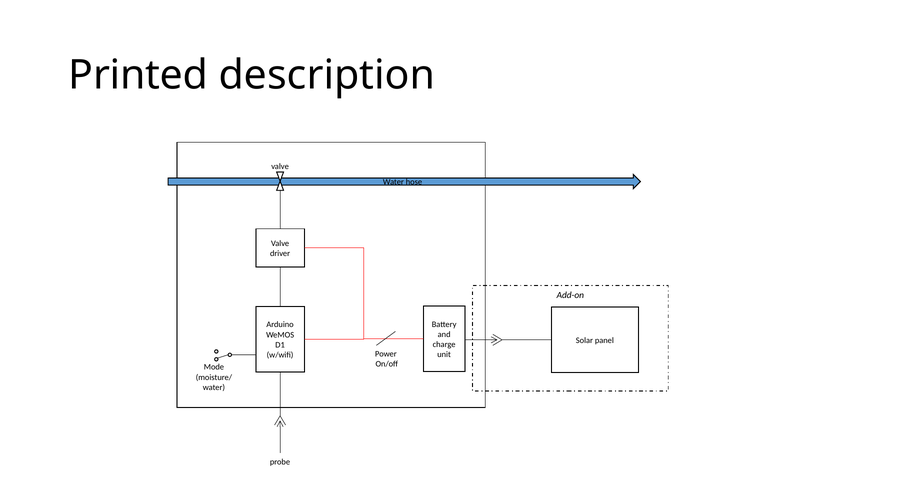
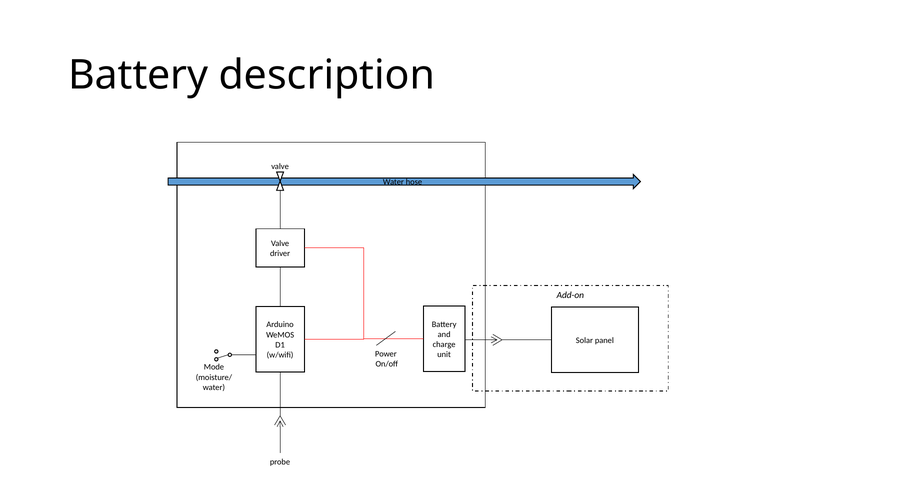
Printed at (138, 75): Printed -> Battery
